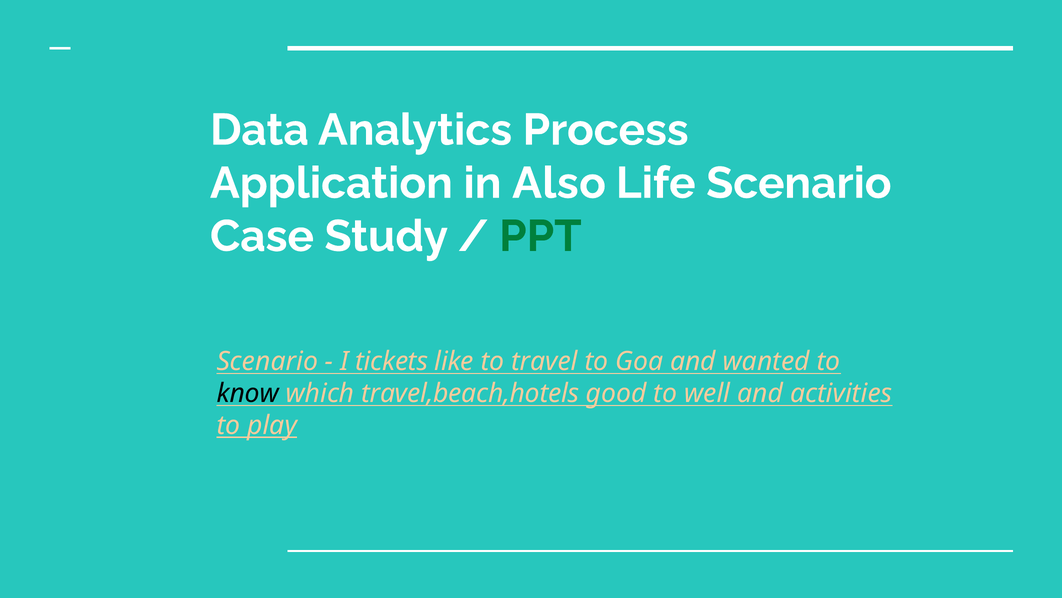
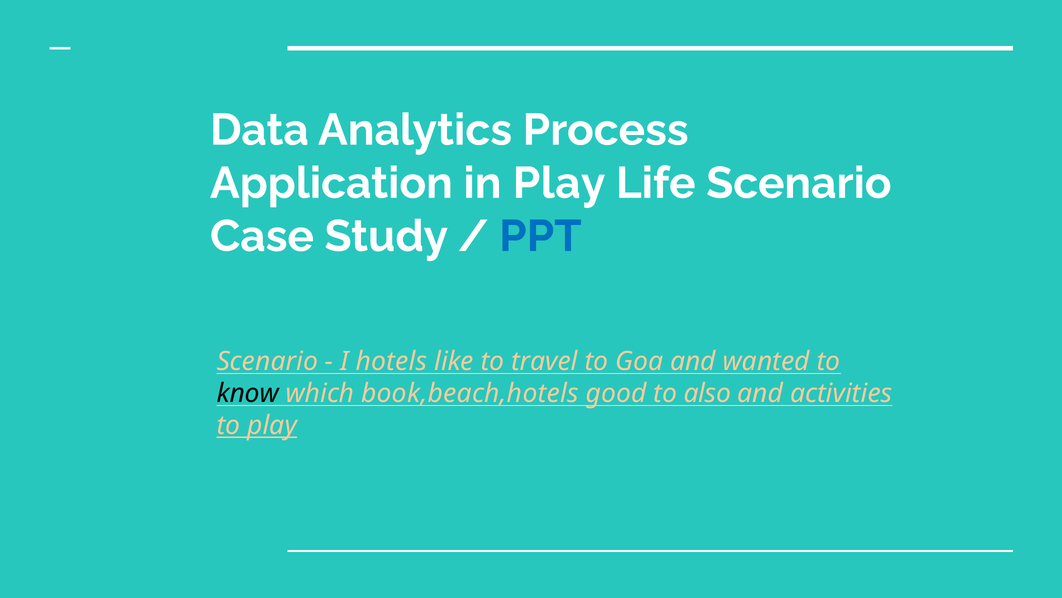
in Also: Also -> Play
PPT colour: green -> blue
tickets: tickets -> hotels
travel,beach,hotels: travel,beach,hotels -> book,beach,hotels
well: well -> also
